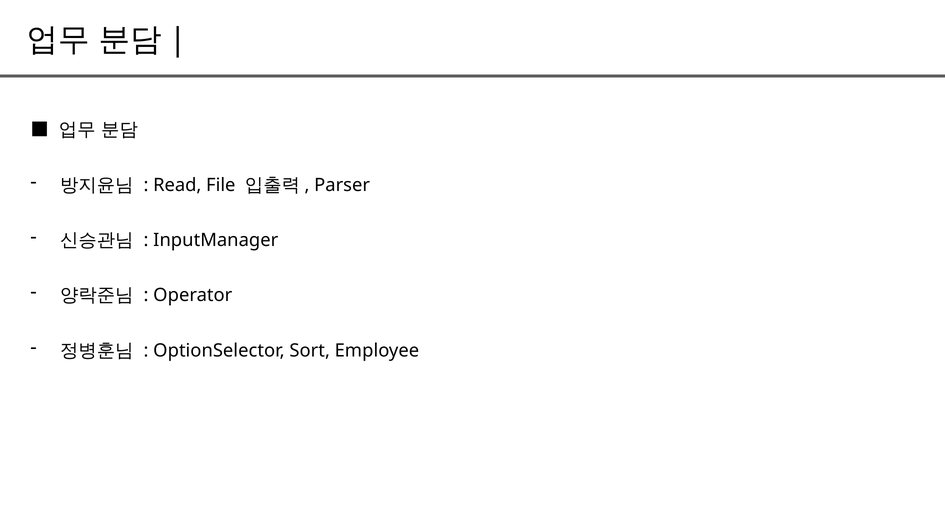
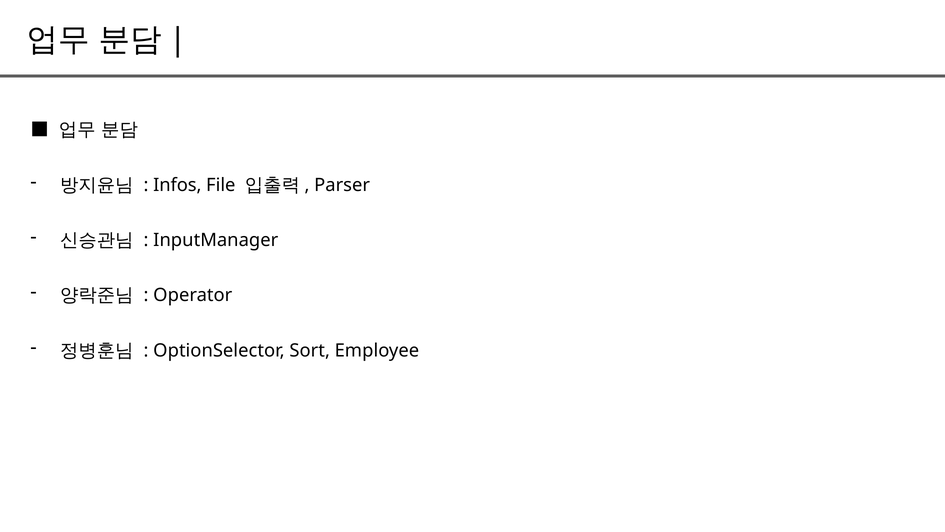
Read: Read -> Infos
